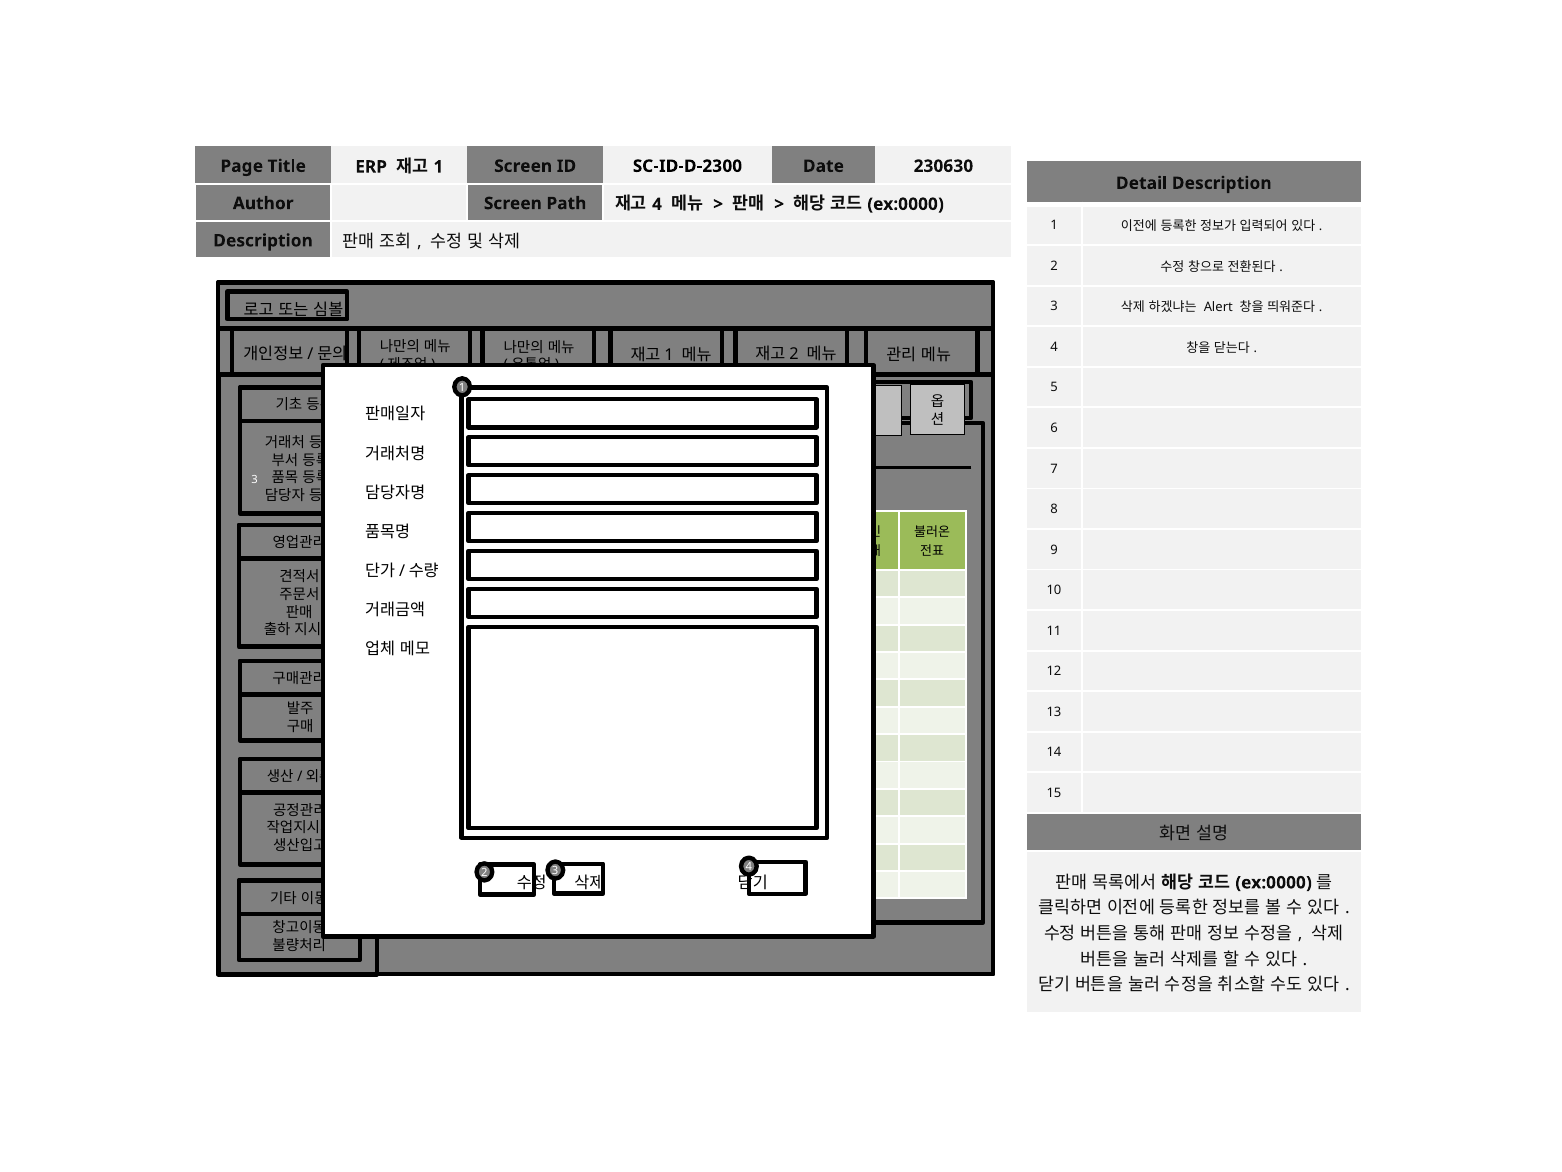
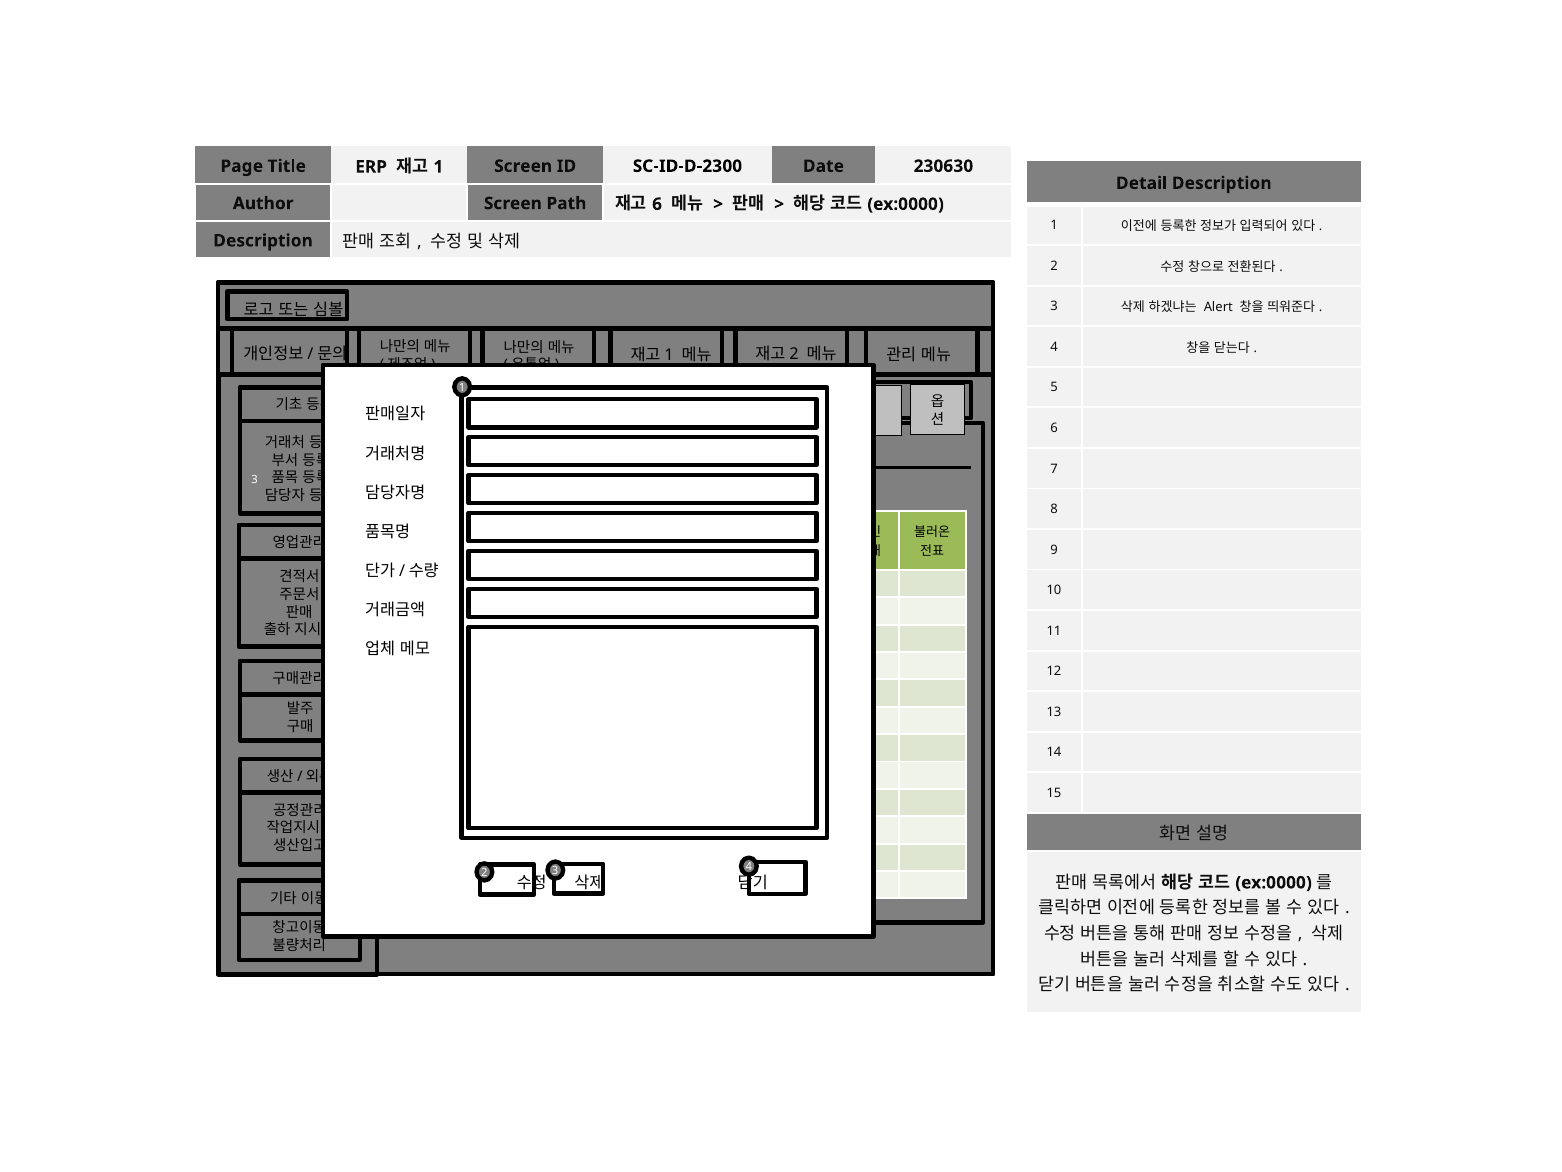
4 at (657, 204): 4 -> 6
